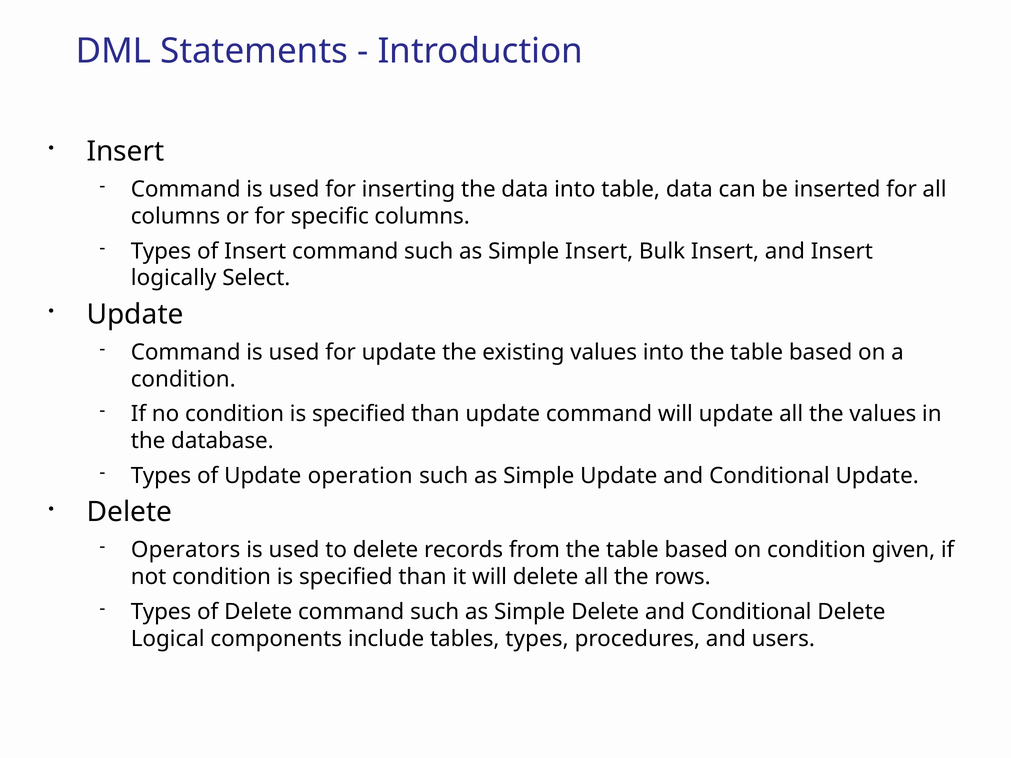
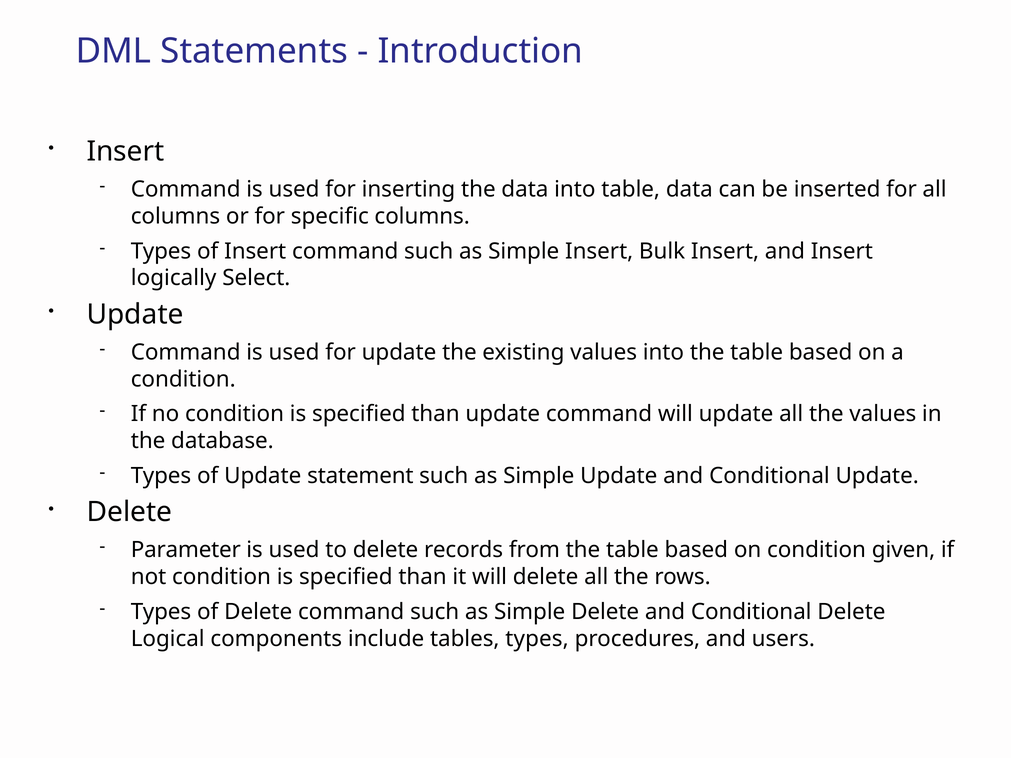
operation: operation -> statement
Operators: Operators -> Parameter
